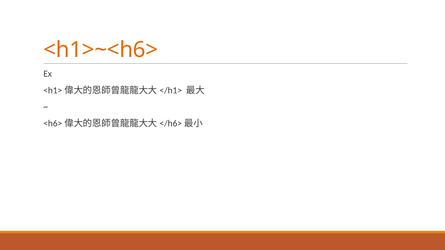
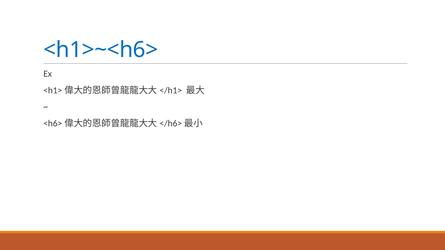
<h1>~<h6> colour: orange -> blue
